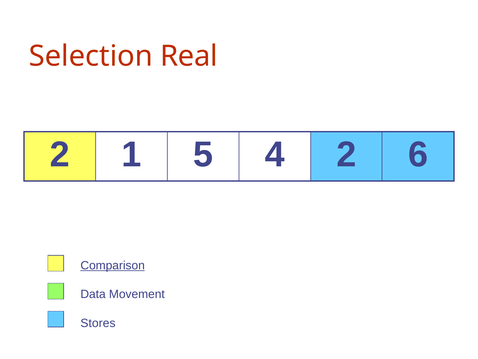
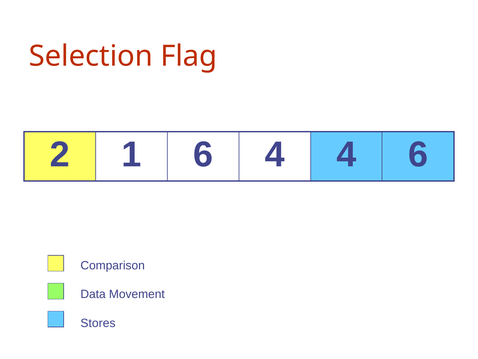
Real: Real -> Flag
1 5: 5 -> 6
4 2: 2 -> 4
Comparison underline: present -> none
